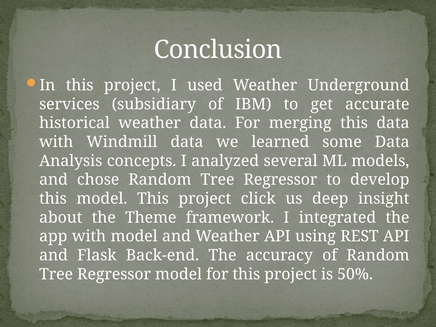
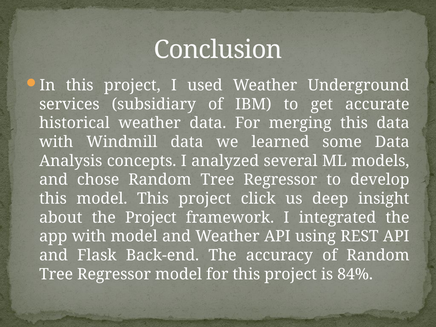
the Theme: Theme -> Project
50%: 50% -> 84%
